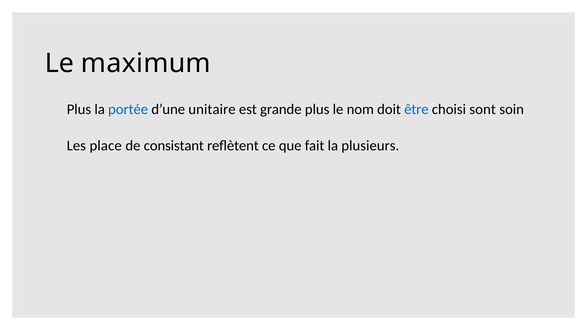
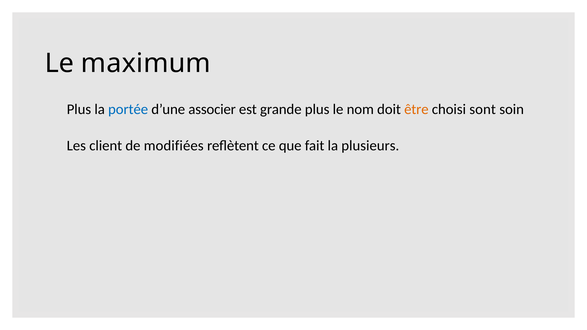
unitaire: unitaire -> associer
être colour: blue -> orange
place: place -> client
consistant: consistant -> modifiées
